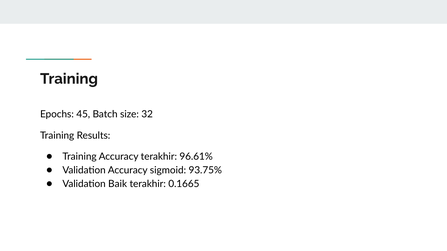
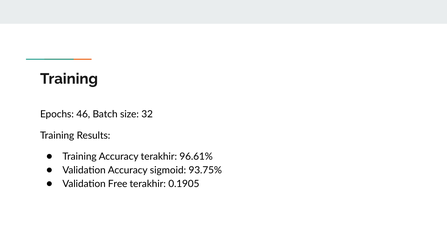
45: 45 -> 46
Baik: Baik -> Free
0.1665: 0.1665 -> 0.1905
